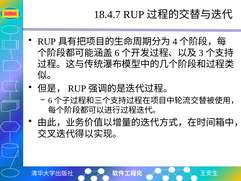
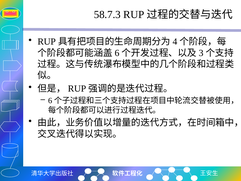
18.4.7: 18.4.7 -> 58.7.3
